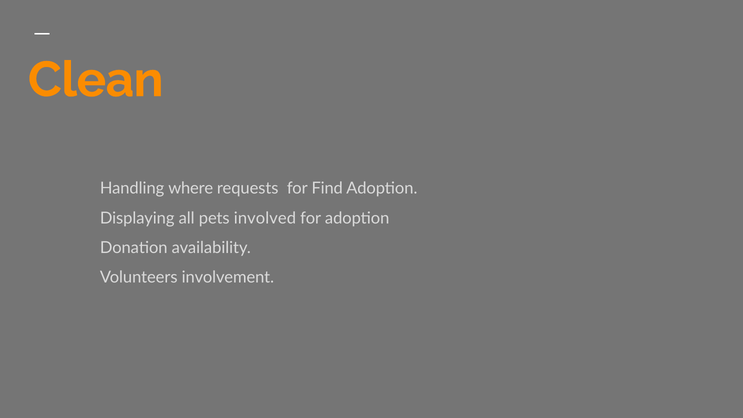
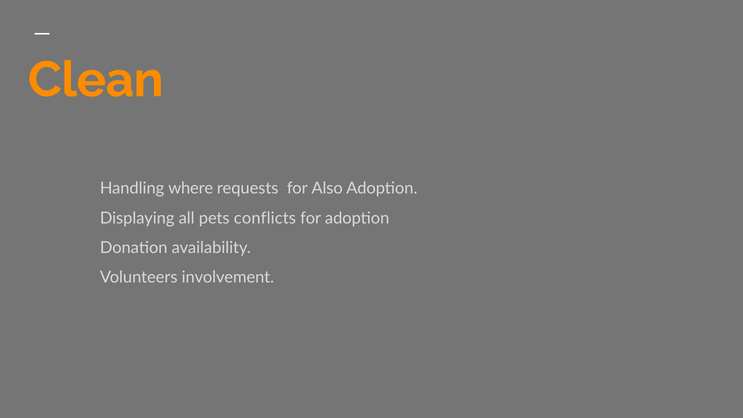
Find: Find -> Also
involved: involved -> conflicts
